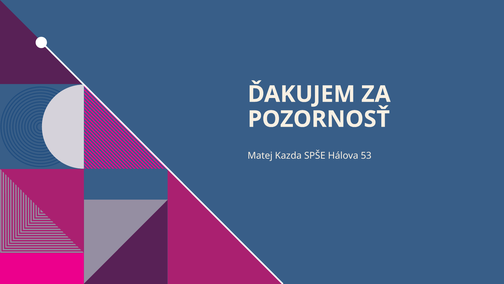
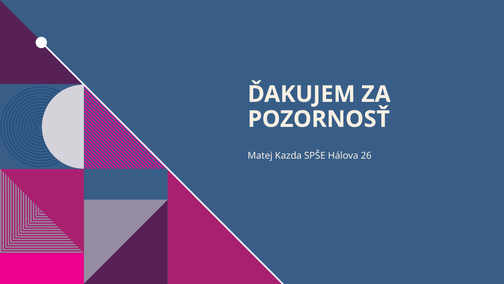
53: 53 -> 26
